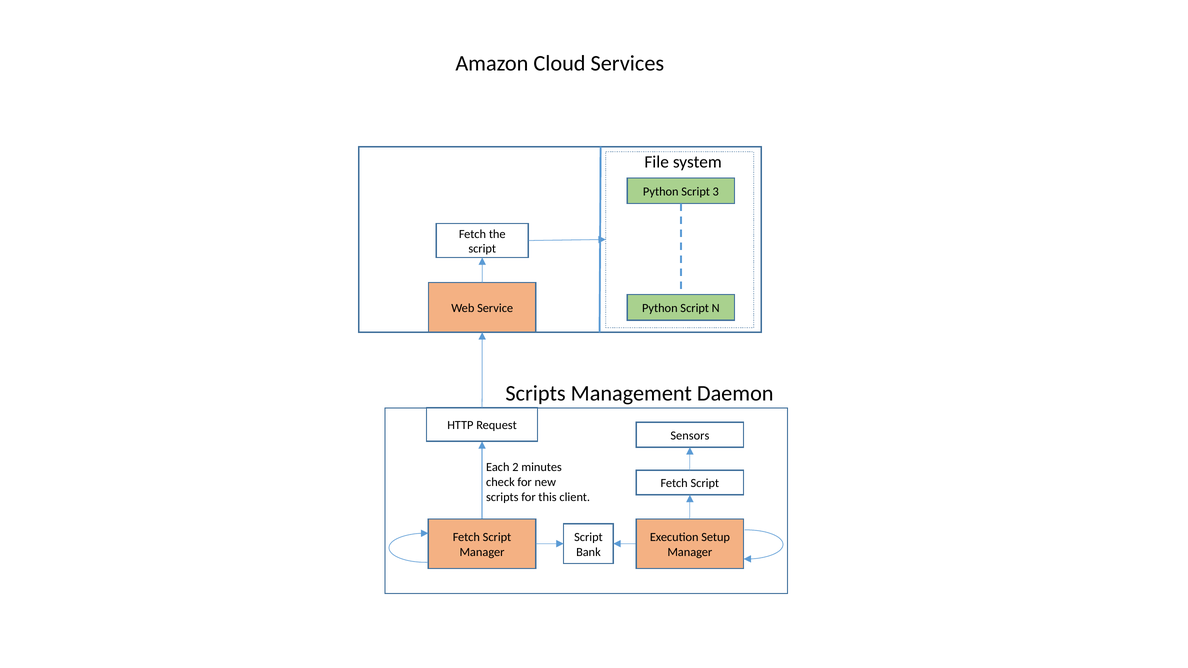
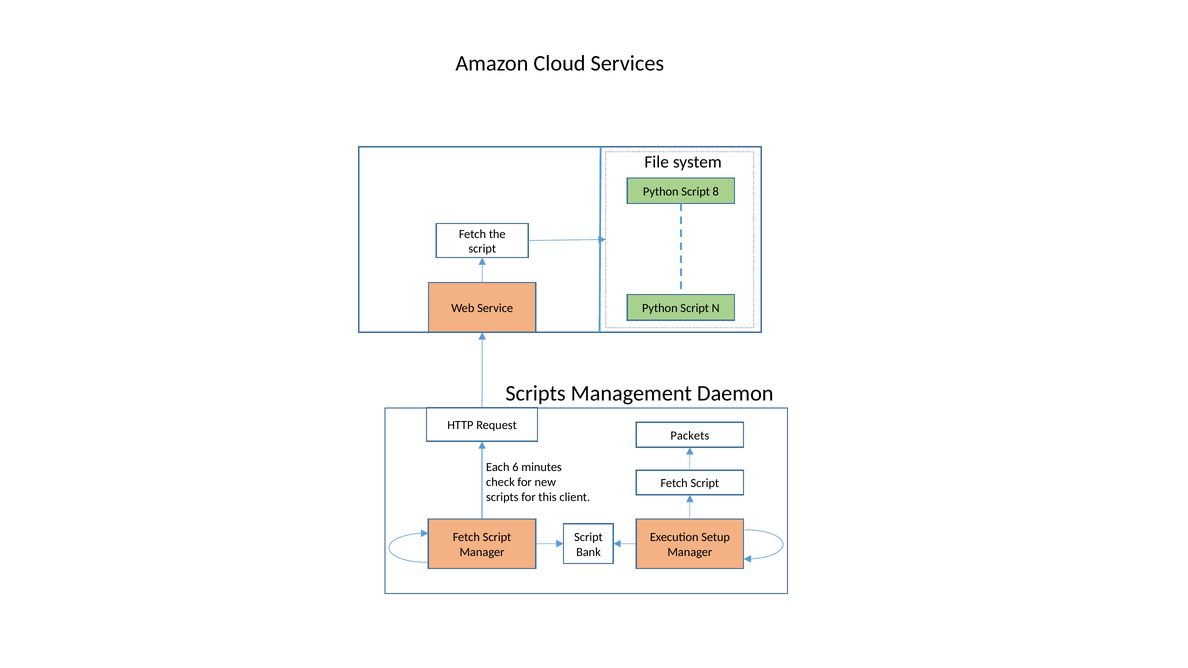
3: 3 -> 8
Sensors: Sensors -> Packets
2: 2 -> 6
